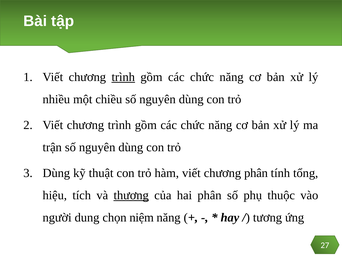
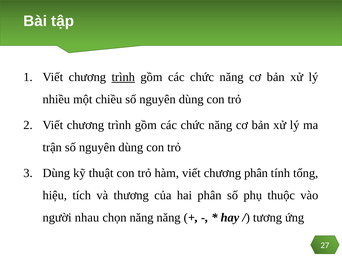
thương underline: present -> none
dung: dung -> nhau
chọn niệm: niệm -> năng
